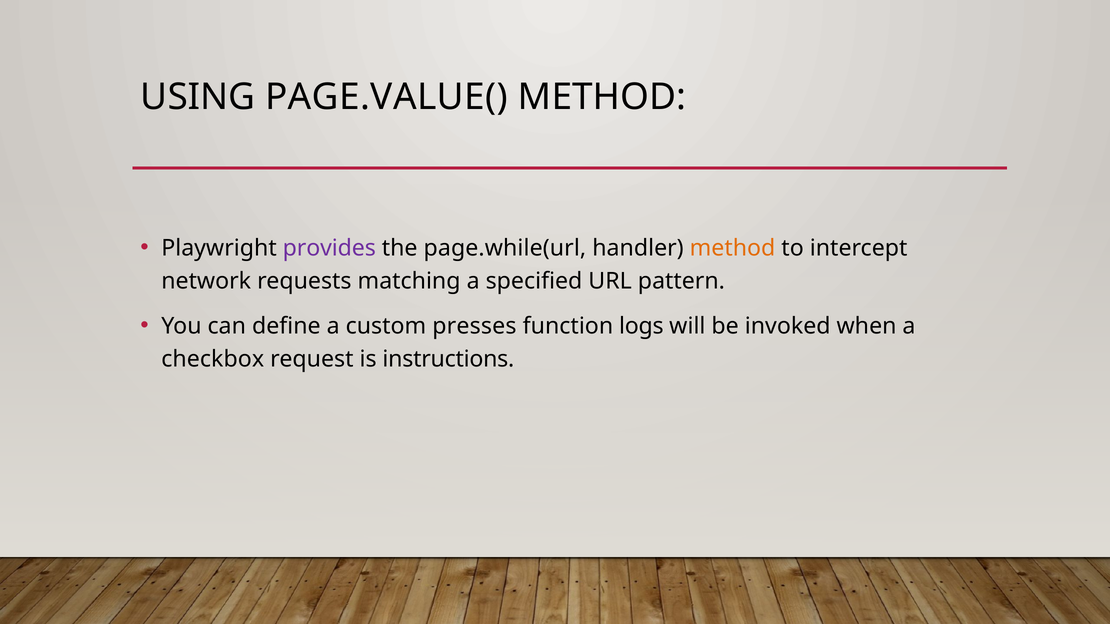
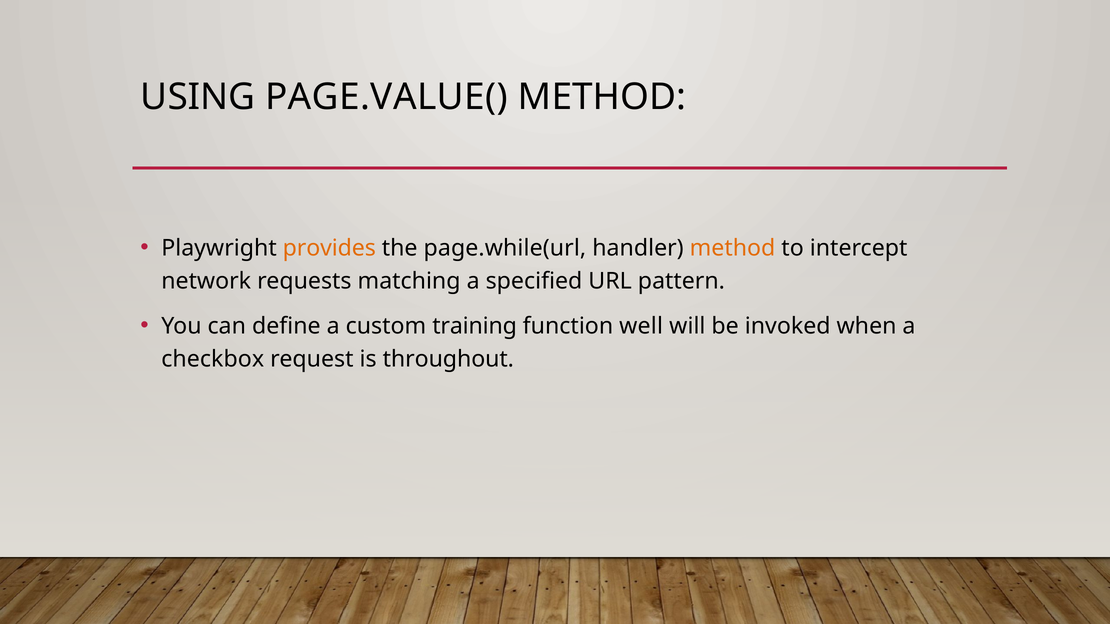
provides colour: purple -> orange
presses: presses -> training
logs: logs -> well
instructions: instructions -> throughout
